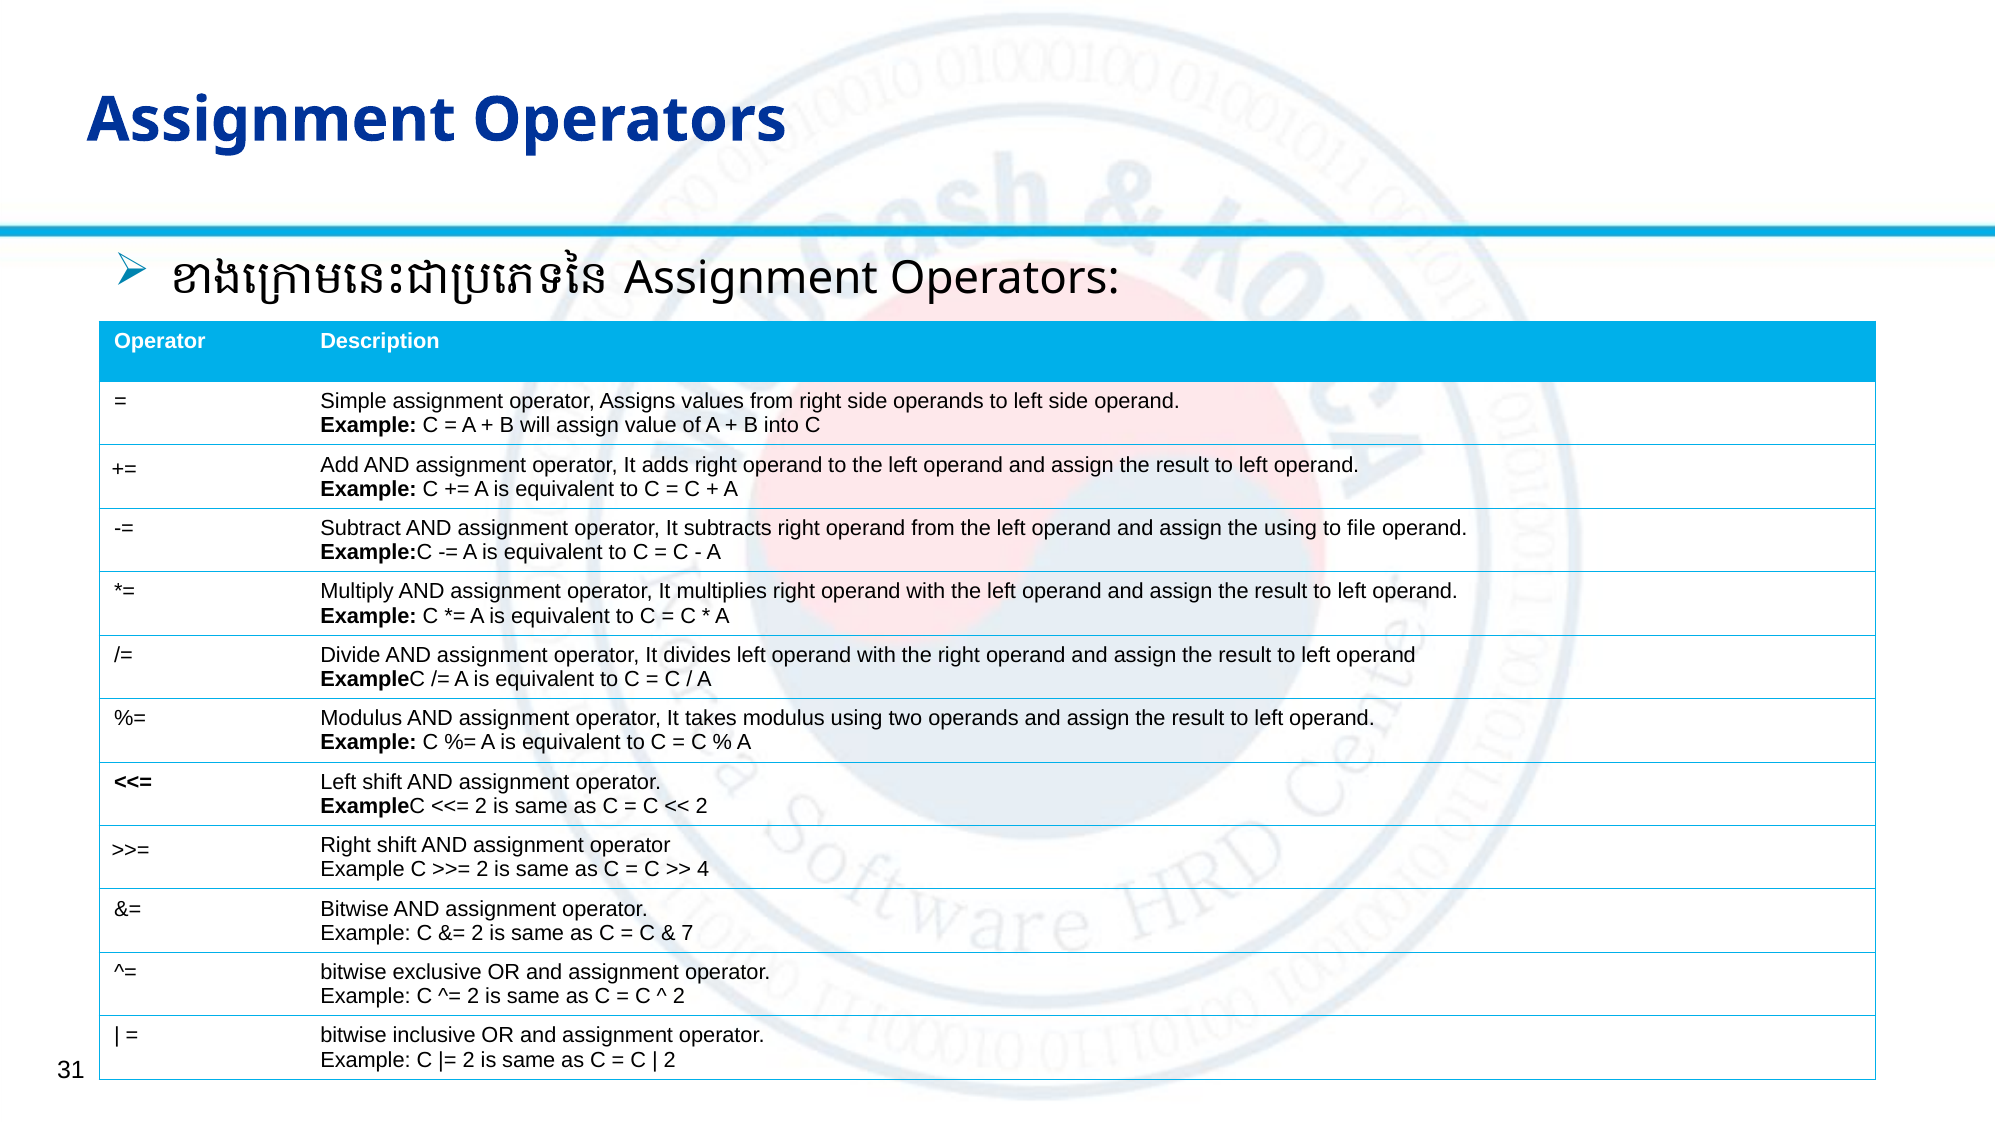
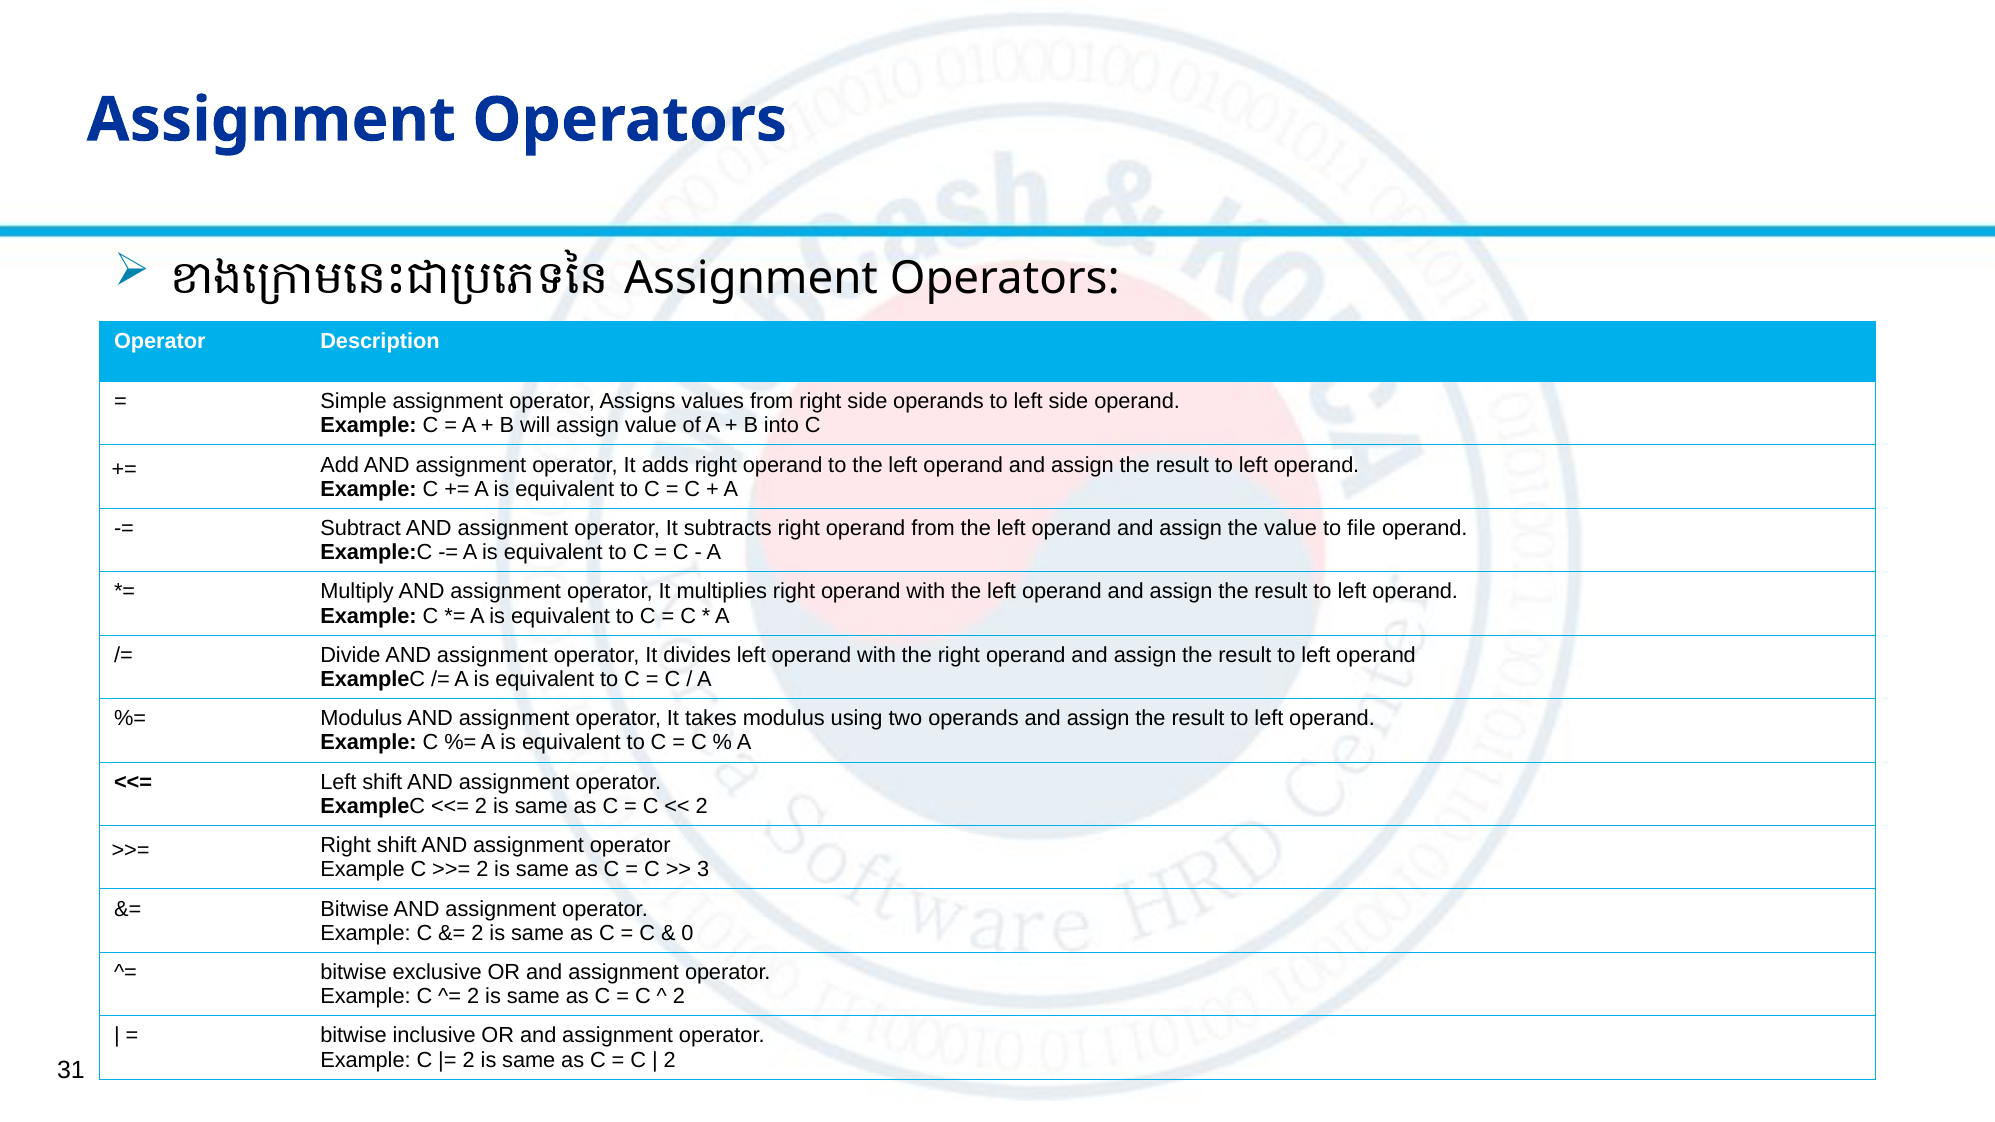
the using: using -> value
4: 4 -> 3
7: 7 -> 0
